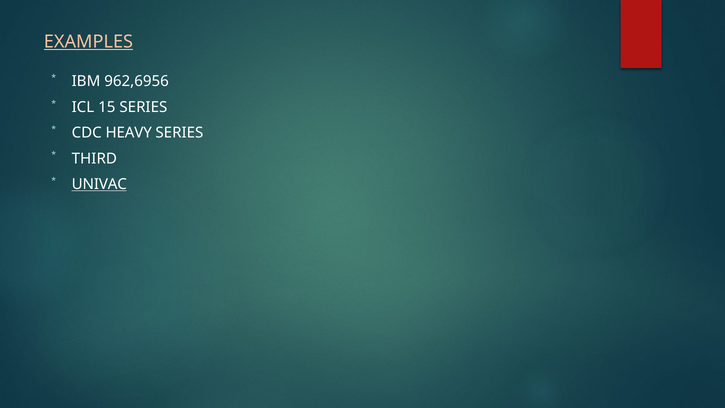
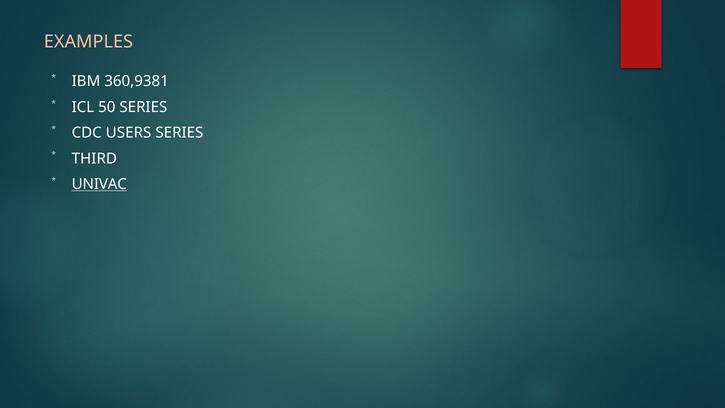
EXAMPLES underline: present -> none
962,6956: 962,6956 -> 360,9381
15: 15 -> 50
HEAVY: HEAVY -> USERS
